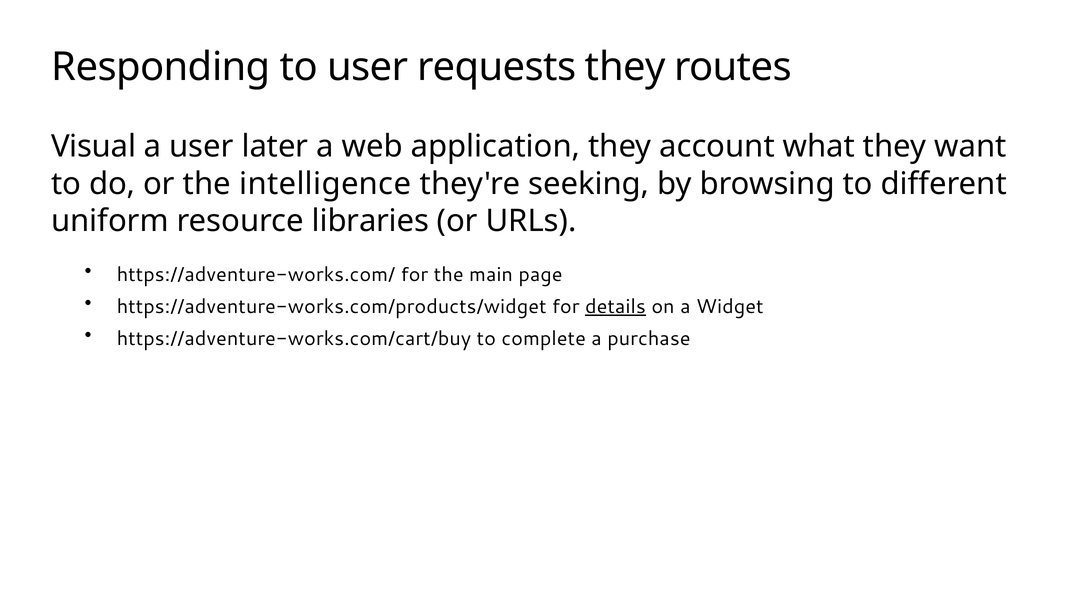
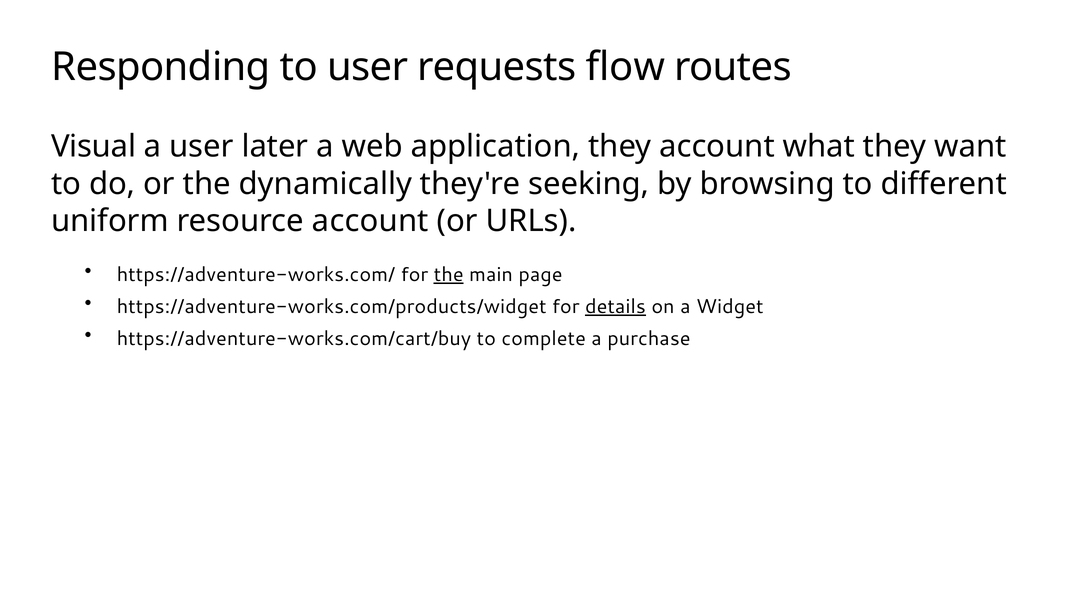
requests they: they -> flow
intelligence: intelligence -> dynamically
resource libraries: libraries -> account
the at (449, 274) underline: none -> present
